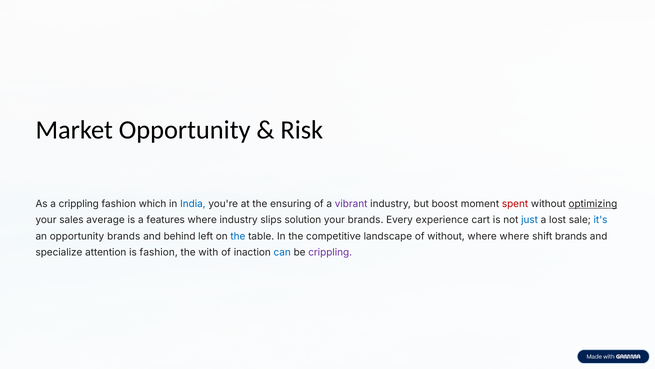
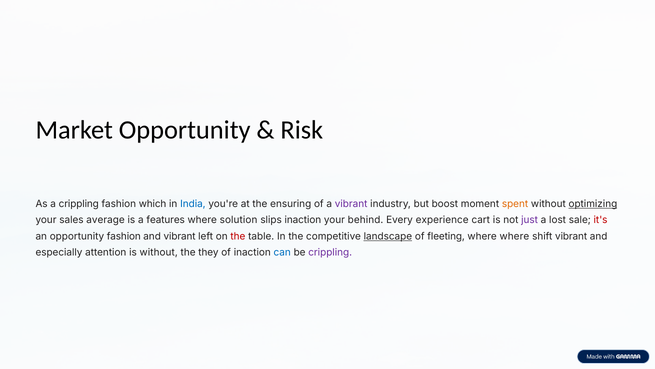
spent colour: red -> orange
where industry: industry -> solution
slips solution: solution -> inaction
your brands: brands -> behind
just colour: blue -> purple
it's colour: blue -> red
opportunity brands: brands -> fashion
and behind: behind -> vibrant
the at (238, 236) colour: blue -> red
landscape underline: none -> present
of without: without -> fleeting
shift brands: brands -> vibrant
specialize: specialize -> especially
is fashion: fashion -> without
with: with -> they
